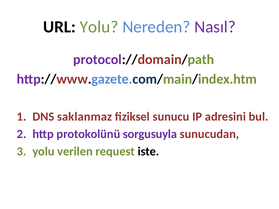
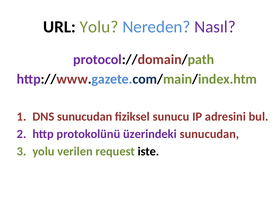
DNS saklanmaz: saklanmaz -> sunucudan
sorgusuyla: sorgusuyla -> üzerindeki
